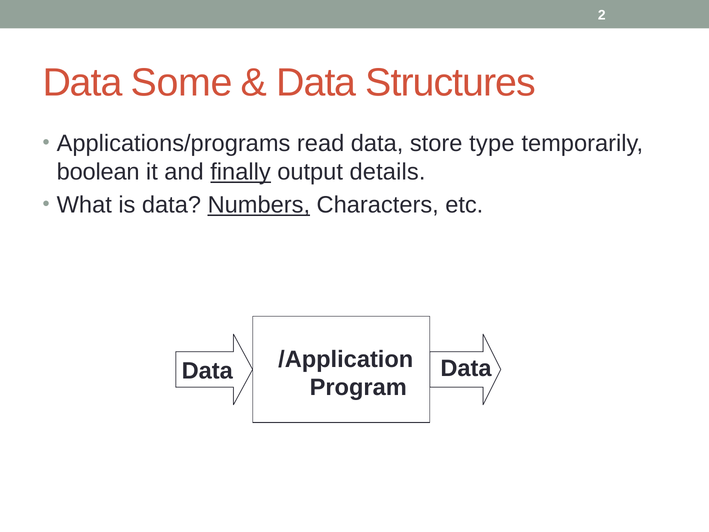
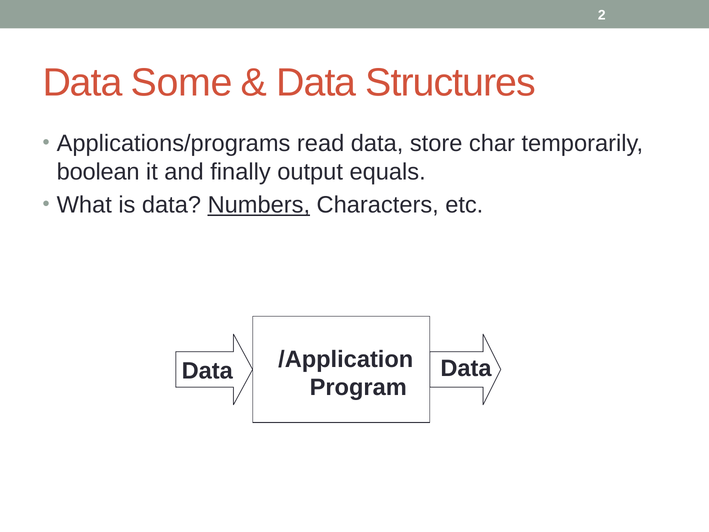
type: type -> char
finally underline: present -> none
details: details -> equals
